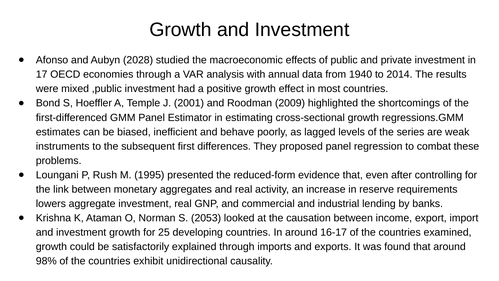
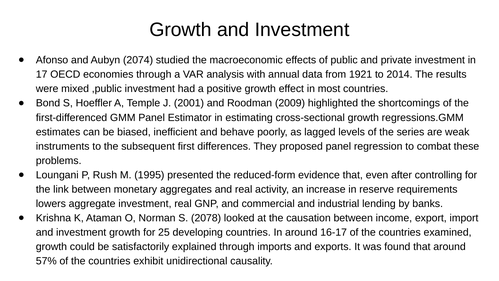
2028: 2028 -> 2074
1940: 1940 -> 1921
2053: 2053 -> 2078
98%: 98% -> 57%
